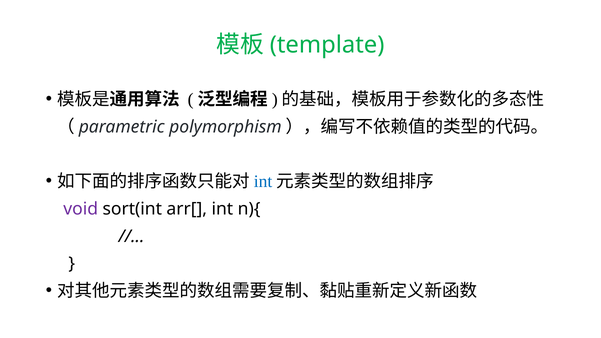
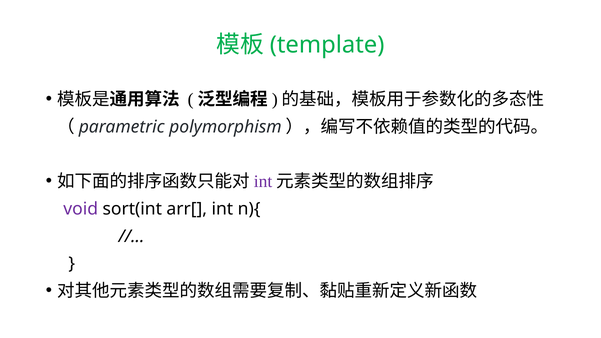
int at (263, 182) colour: blue -> purple
